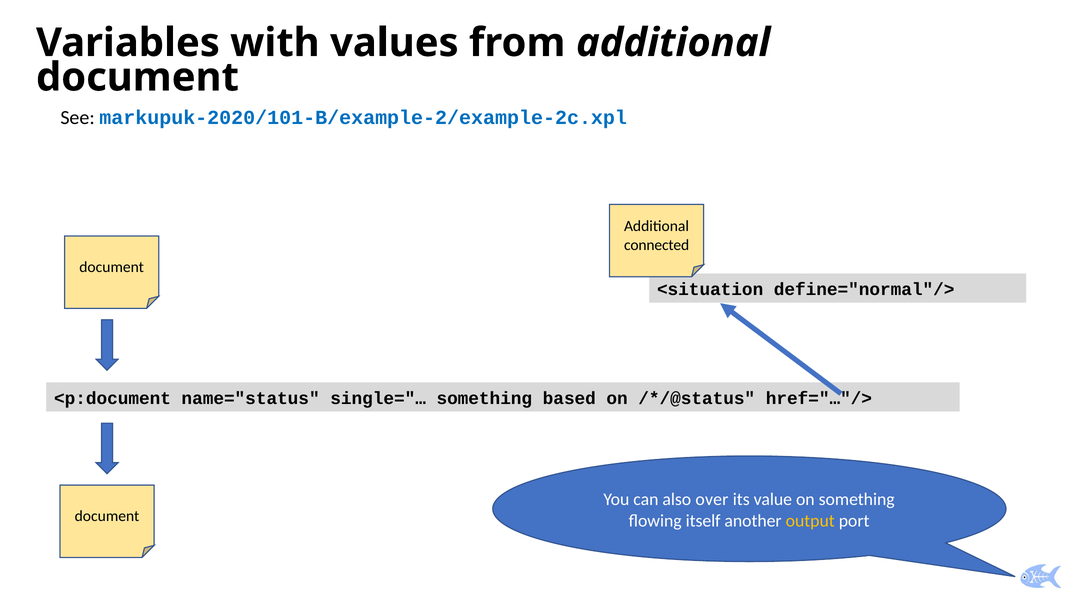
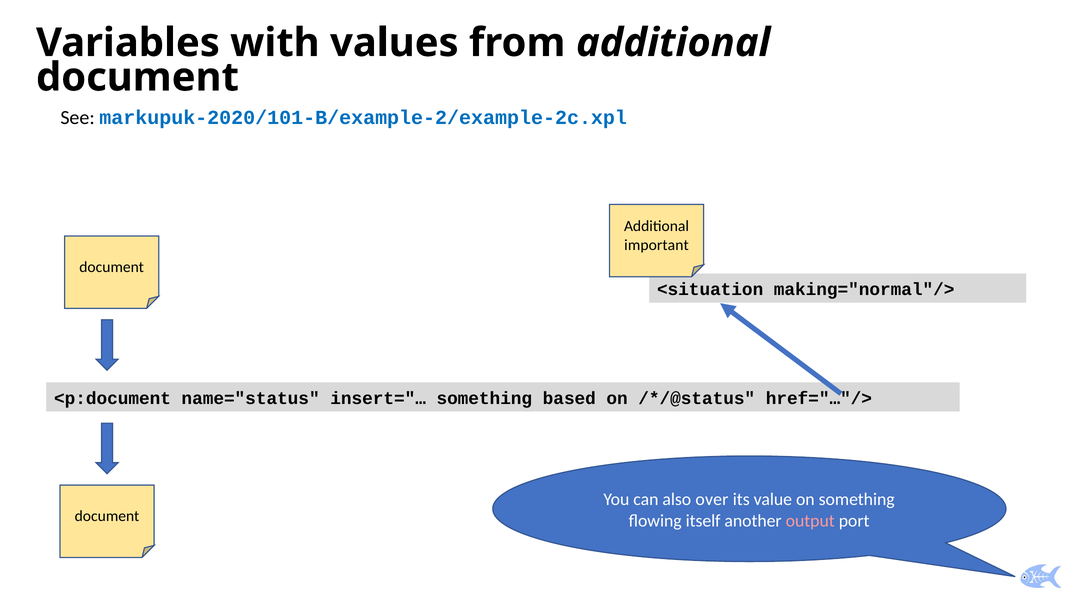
connected: connected -> important
define="normal"/>: define="normal"/> -> making="normal"/>
single="…: single="… -> insert="…
output colour: yellow -> pink
